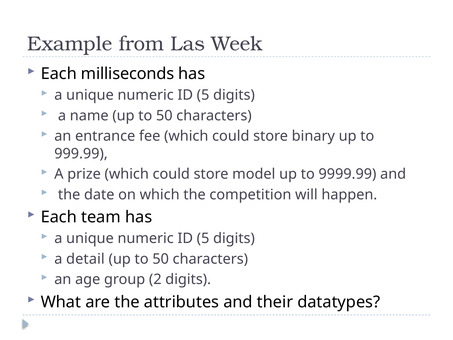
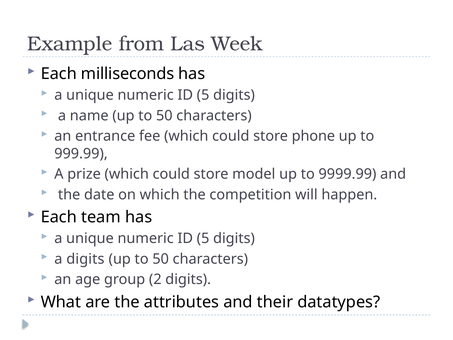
binary: binary -> phone
a detail: detail -> digits
